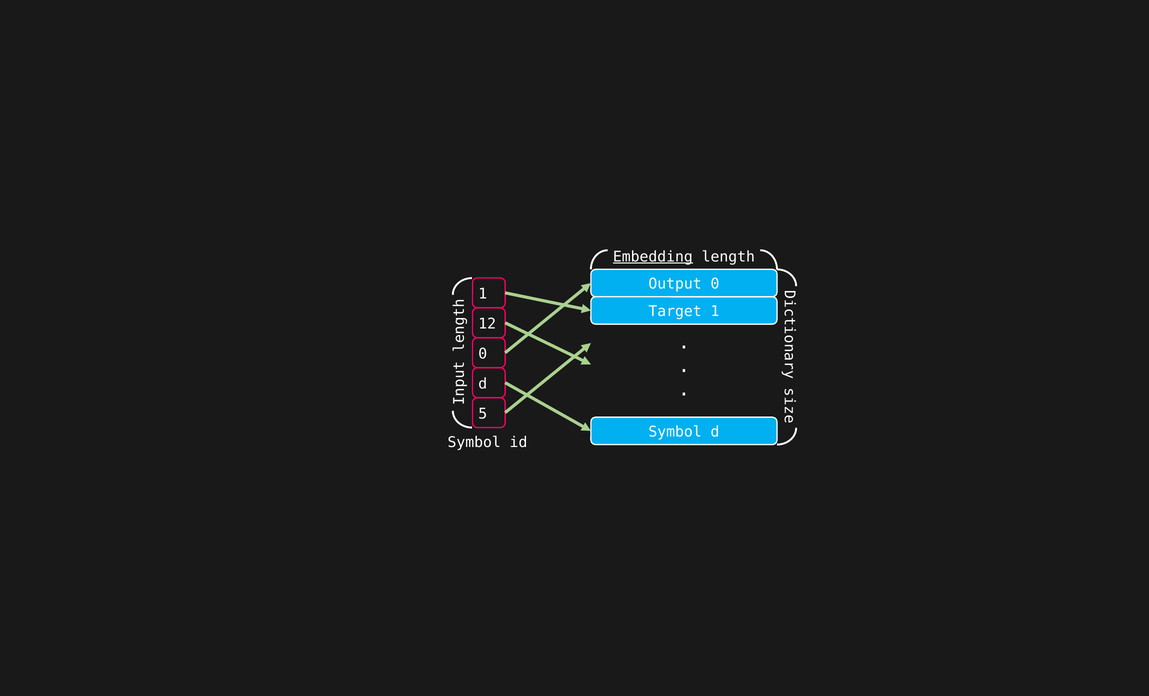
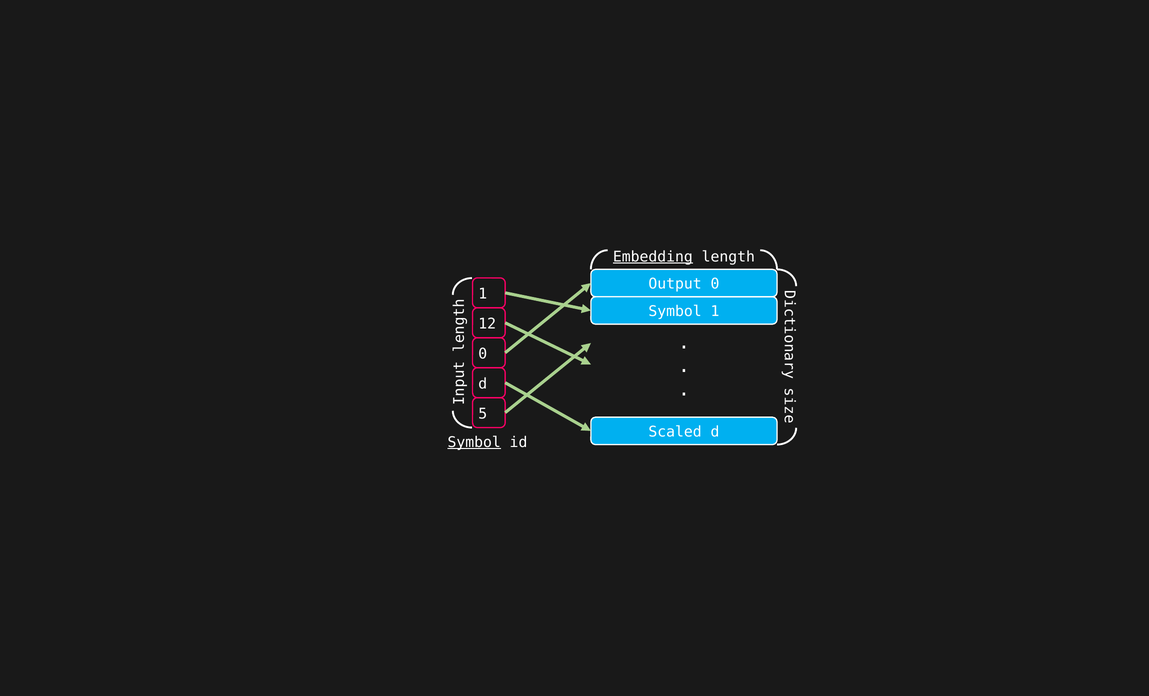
Target at (675, 312): Target -> Symbol
Symbol at (675, 432): Symbol -> Scaled
Symbol at (474, 443) underline: none -> present
